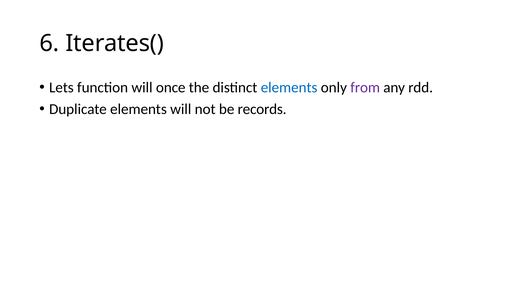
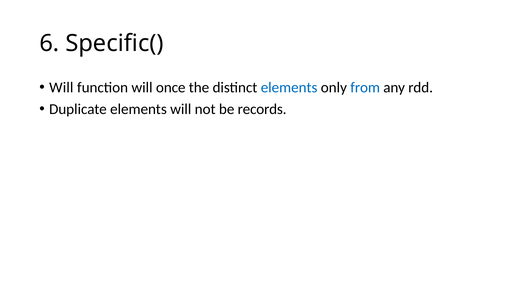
Iterates(: Iterates( -> Specific(
Lets at (61, 87): Lets -> Will
from colour: purple -> blue
